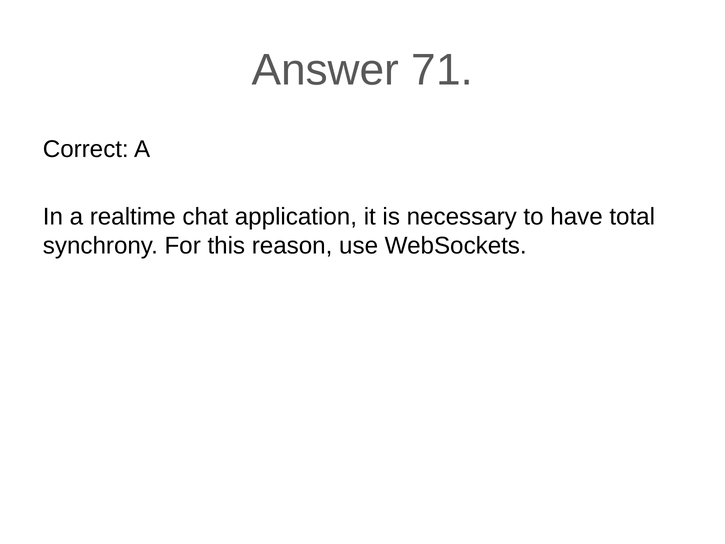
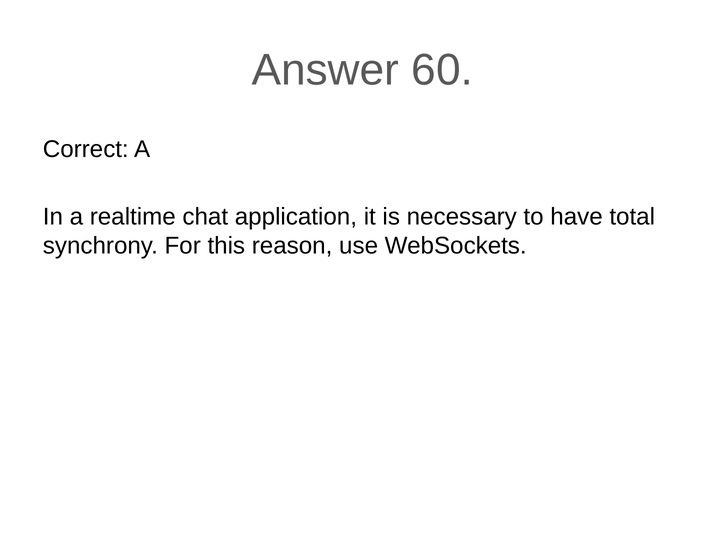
71: 71 -> 60
